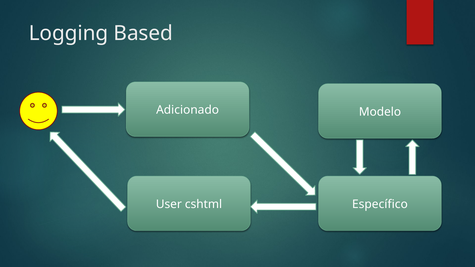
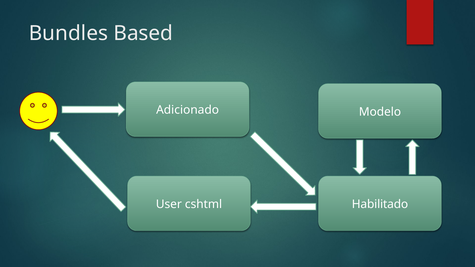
Logging: Logging -> Bundles
Específico: Específico -> Habilitado
